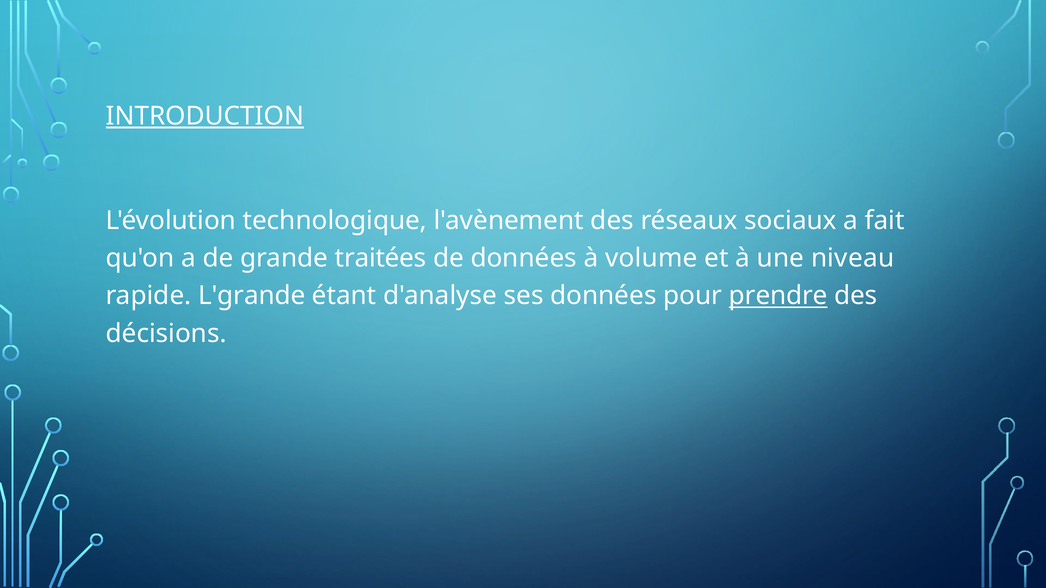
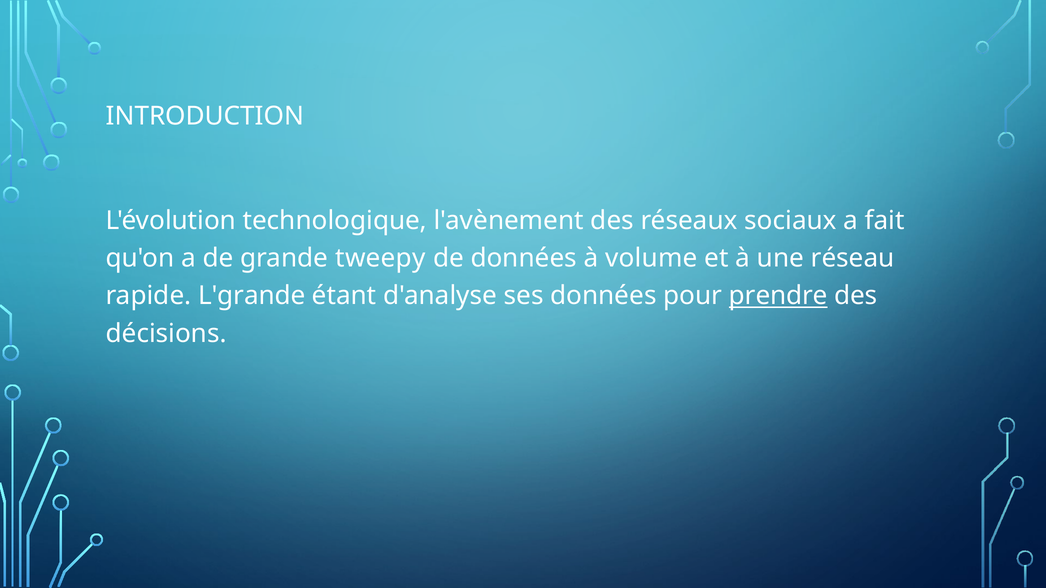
INTRODUCTION underline: present -> none
traitées: traitées -> tweepy
niveau: niveau -> réseau
